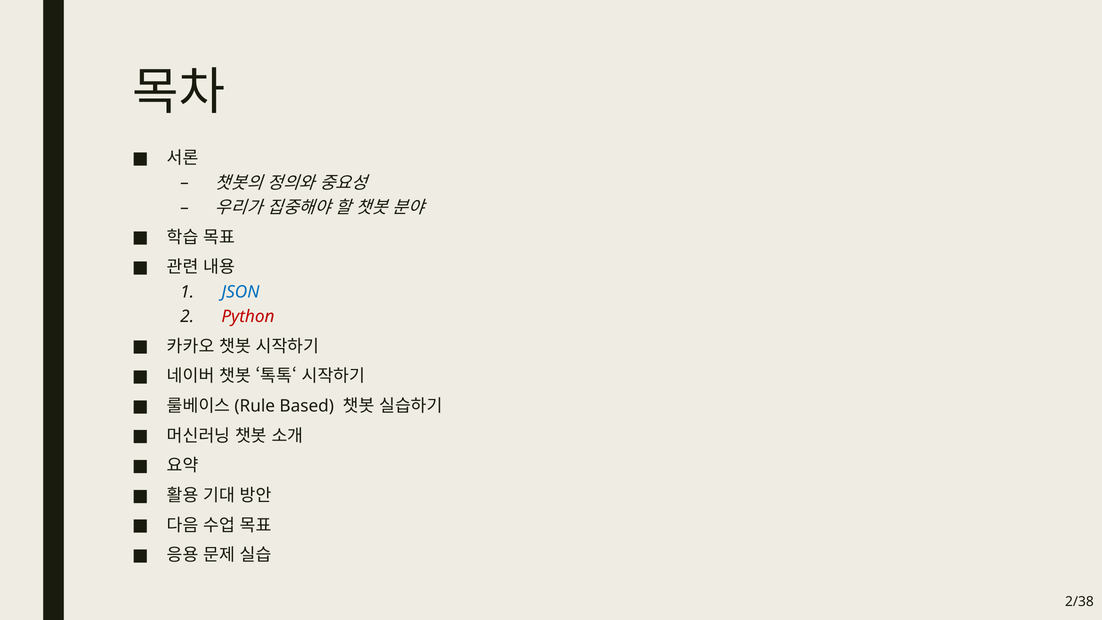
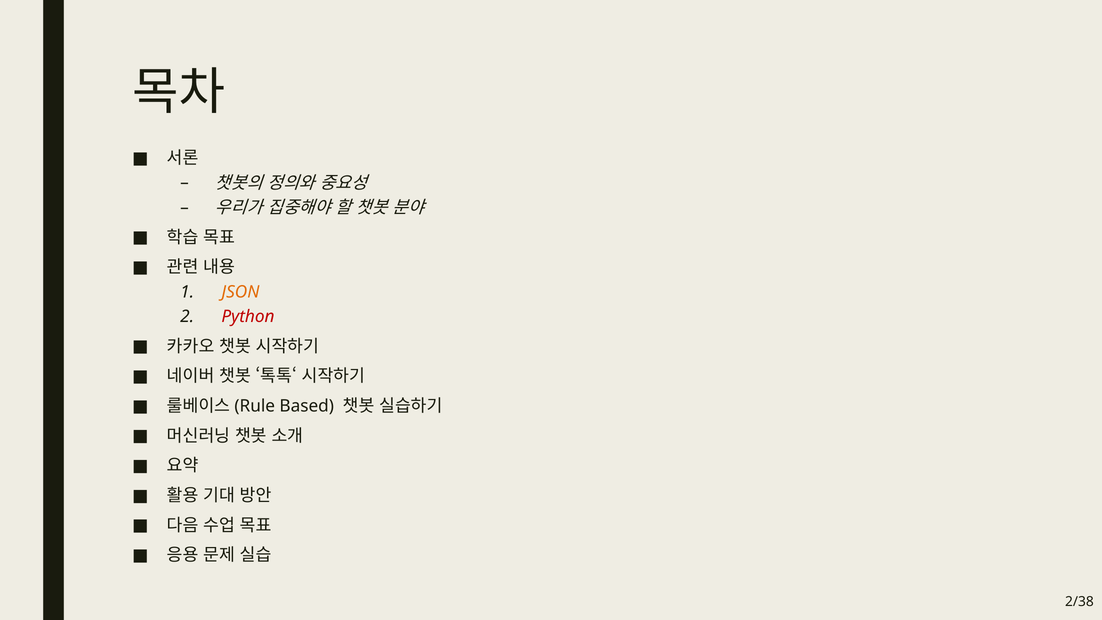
JSON colour: blue -> orange
